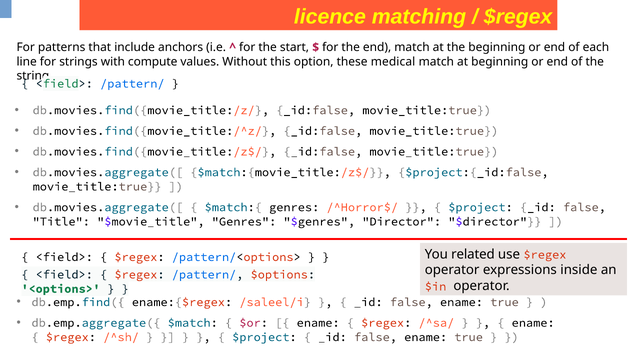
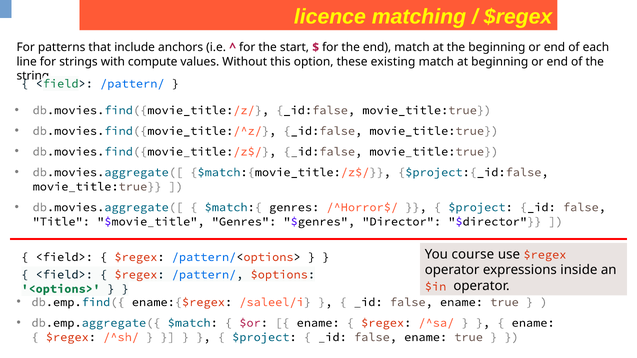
medical: medical -> existing
related: related -> course
